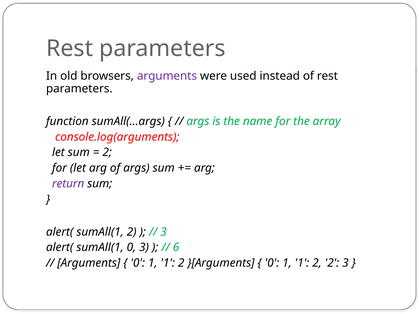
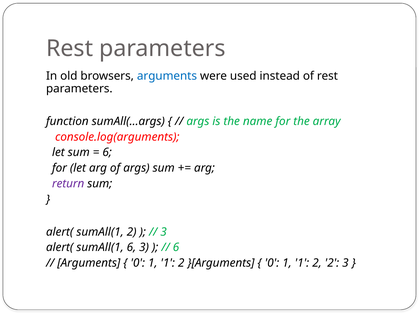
arguments at (167, 76) colour: purple -> blue
2 at (107, 153): 2 -> 6
sumAll(1 0: 0 -> 6
